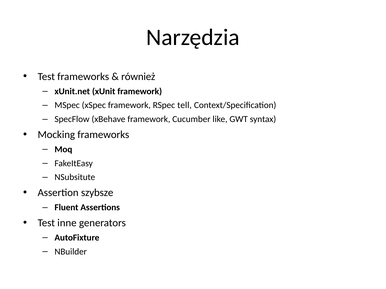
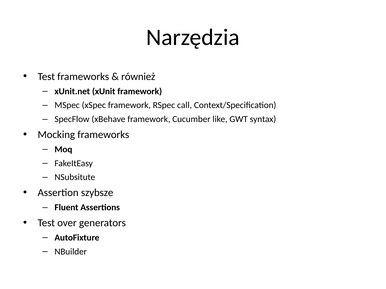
tell: tell -> call
inne: inne -> over
